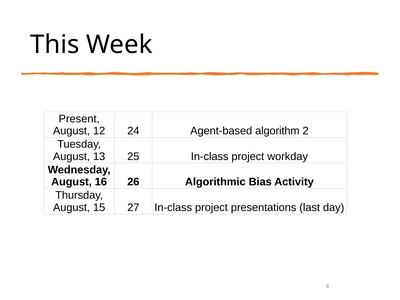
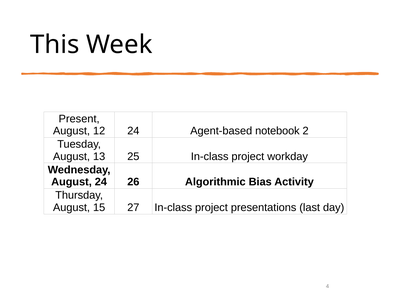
algorithm: algorithm -> notebook
August 16: 16 -> 24
